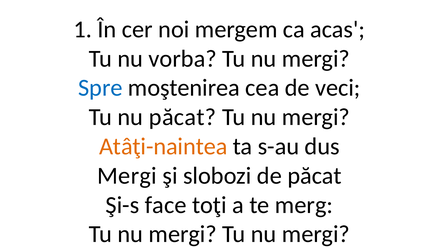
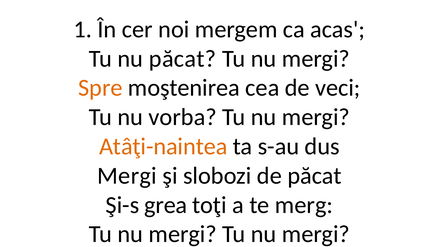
nu vorba: vorba -> păcat
Spre colour: blue -> orange
nu păcat: păcat -> vorba
face: face -> grea
